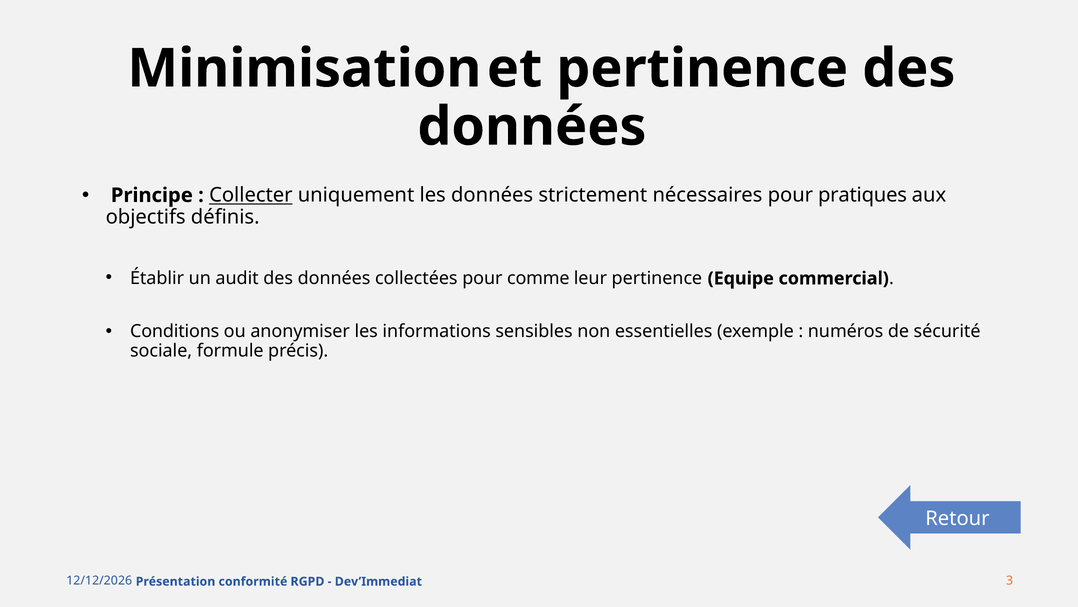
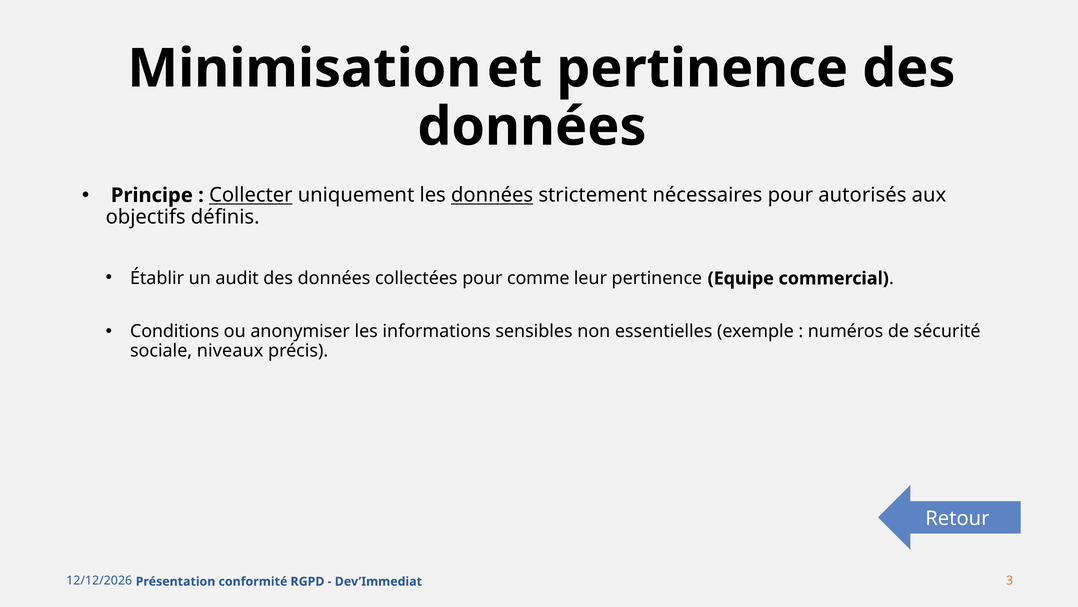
données at (492, 195) underline: none -> present
pratiques: pratiques -> autorisés
formule: formule -> niveaux
